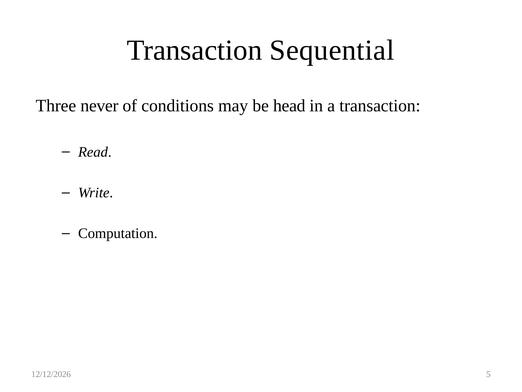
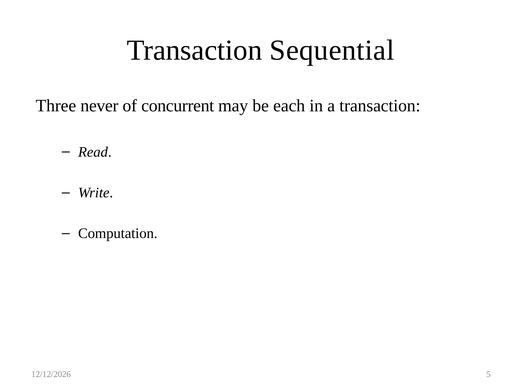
conditions: conditions -> concurrent
head: head -> each
